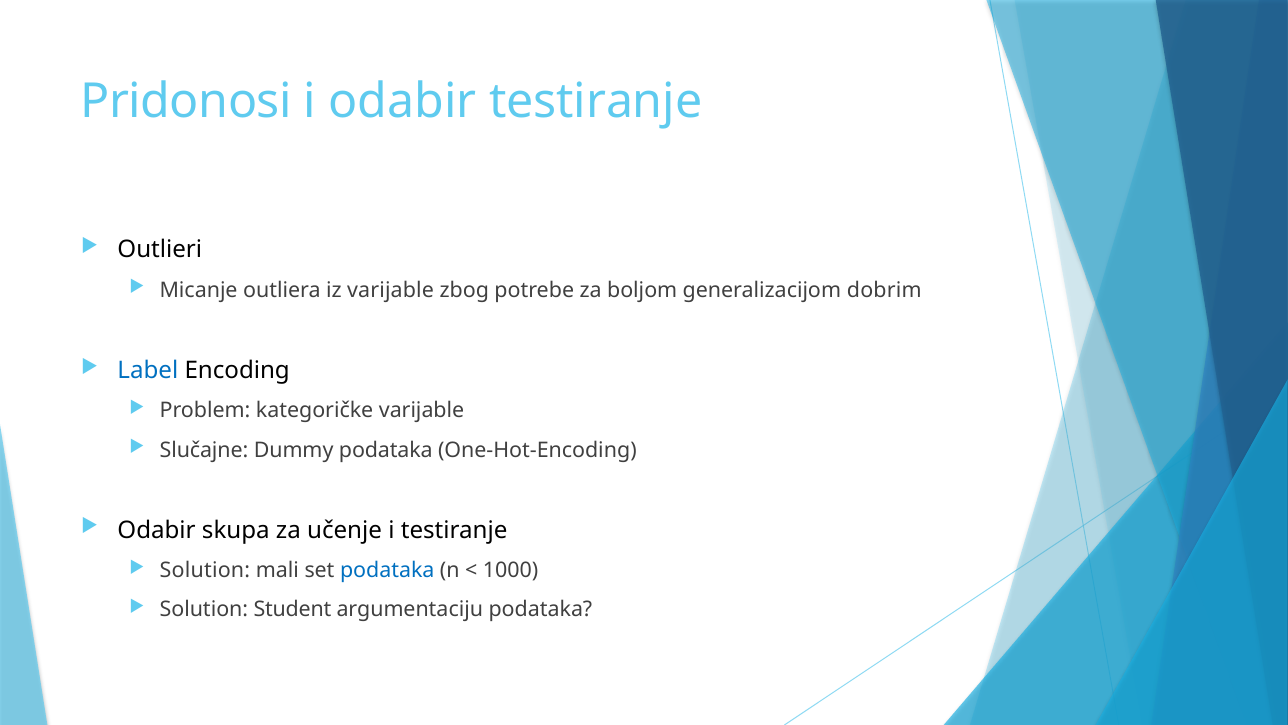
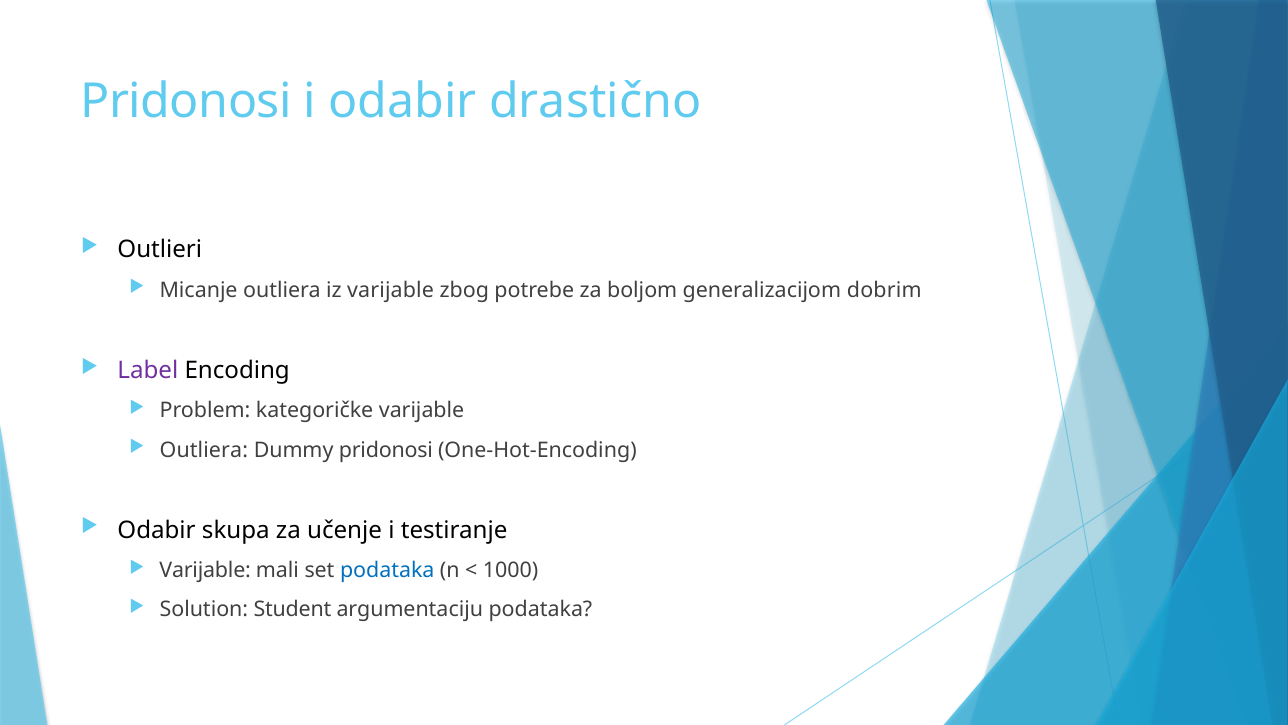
odabir testiranje: testiranje -> drastično
Label colour: blue -> purple
Slučajne at (204, 450): Slučajne -> Outliera
Dummy podataka: podataka -> pridonosi
Solution at (205, 570): Solution -> Varijable
